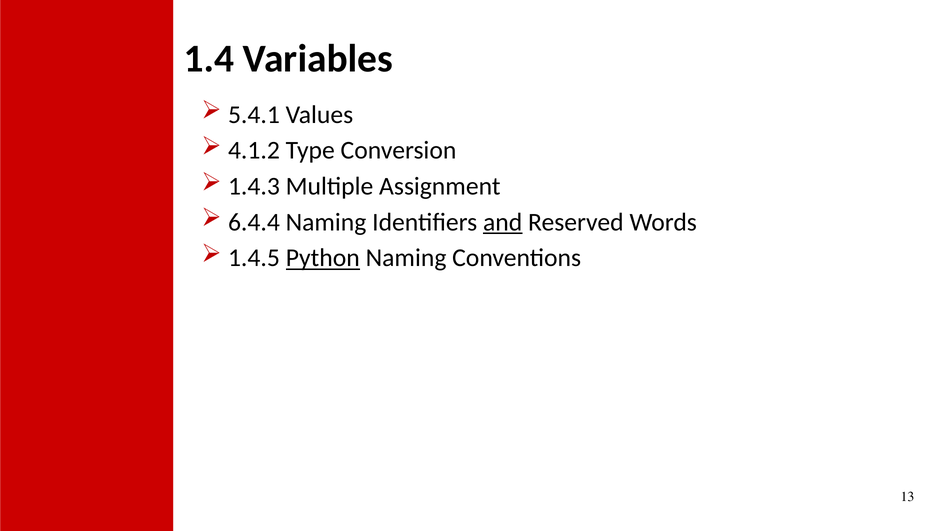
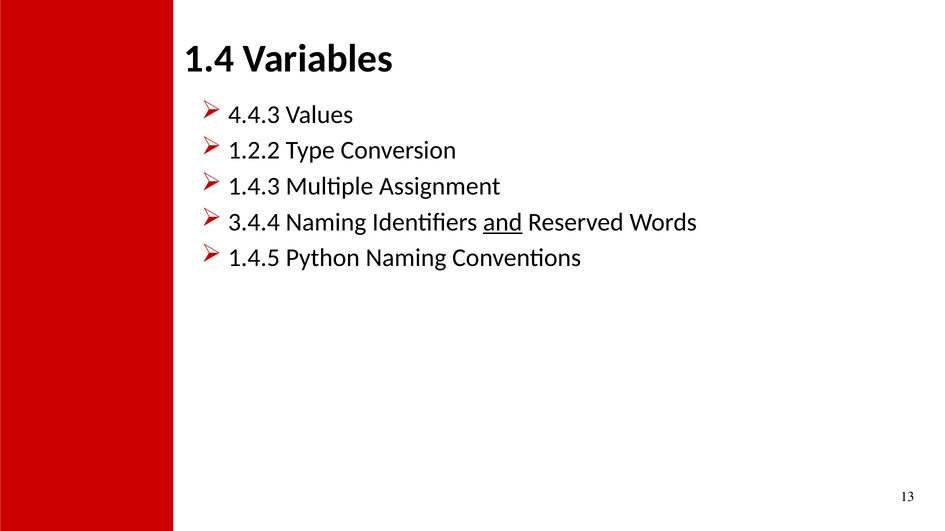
5.4.1: 5.4.1 -> 4.4.3
4.1.2: 4.1.2 -> 1.2.2
6.4.4: 6.4.4 -> 3.4.4
Python underline: present -> none
